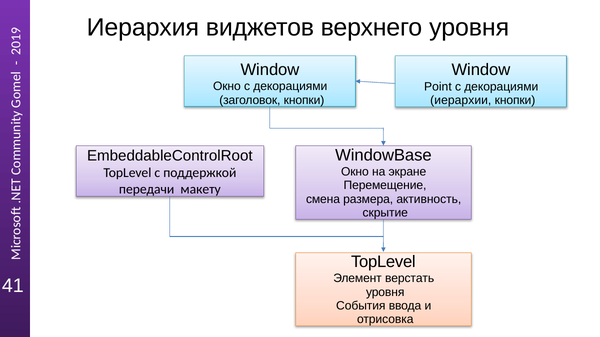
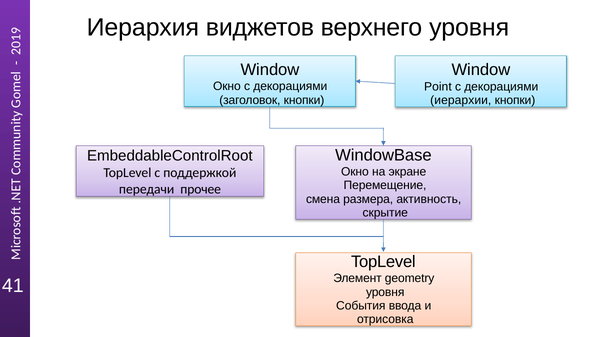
макету: макету -> прочее
верстать: верстать -> geometry
